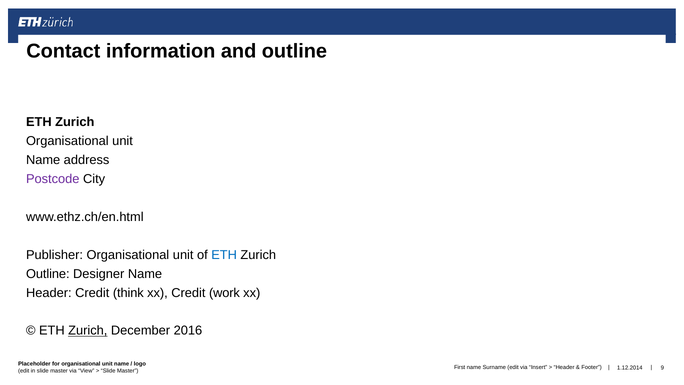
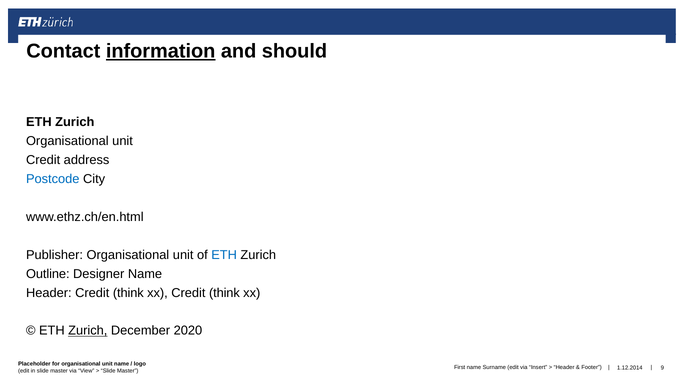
information underline: none -> present
and outline: outline -> should
Name at (43, 160): Name -> Credit
Postcode colour: purple -> blue
xx Credit work: work -> think
2016: 2016 -> 2020
